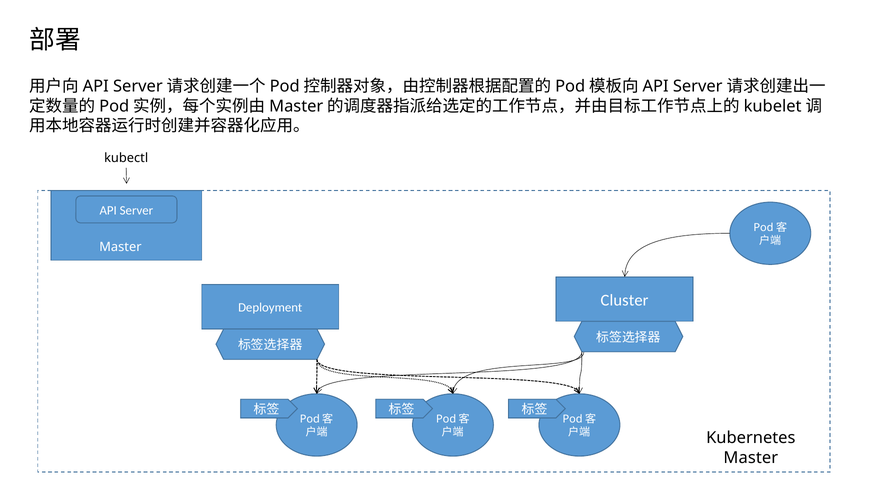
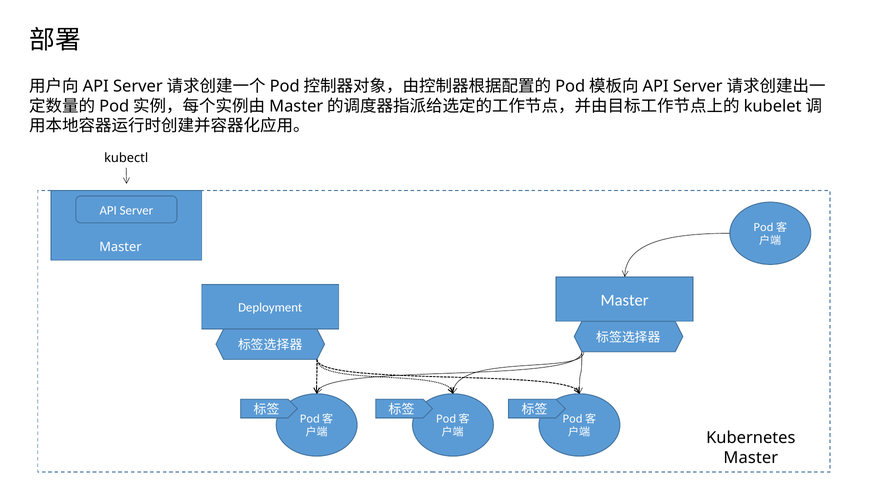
Deployment Cluster: Cluster -> Master
